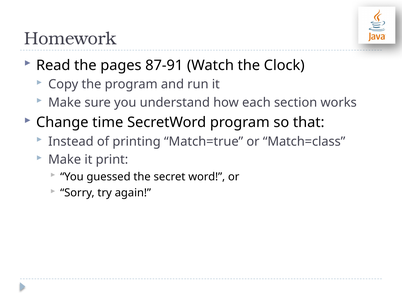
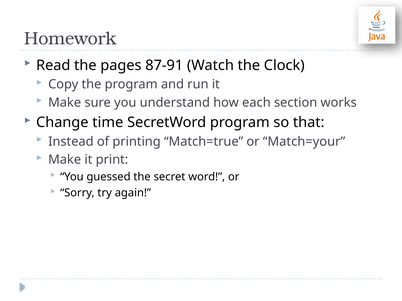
Match=class: Match=class -> Match=your
